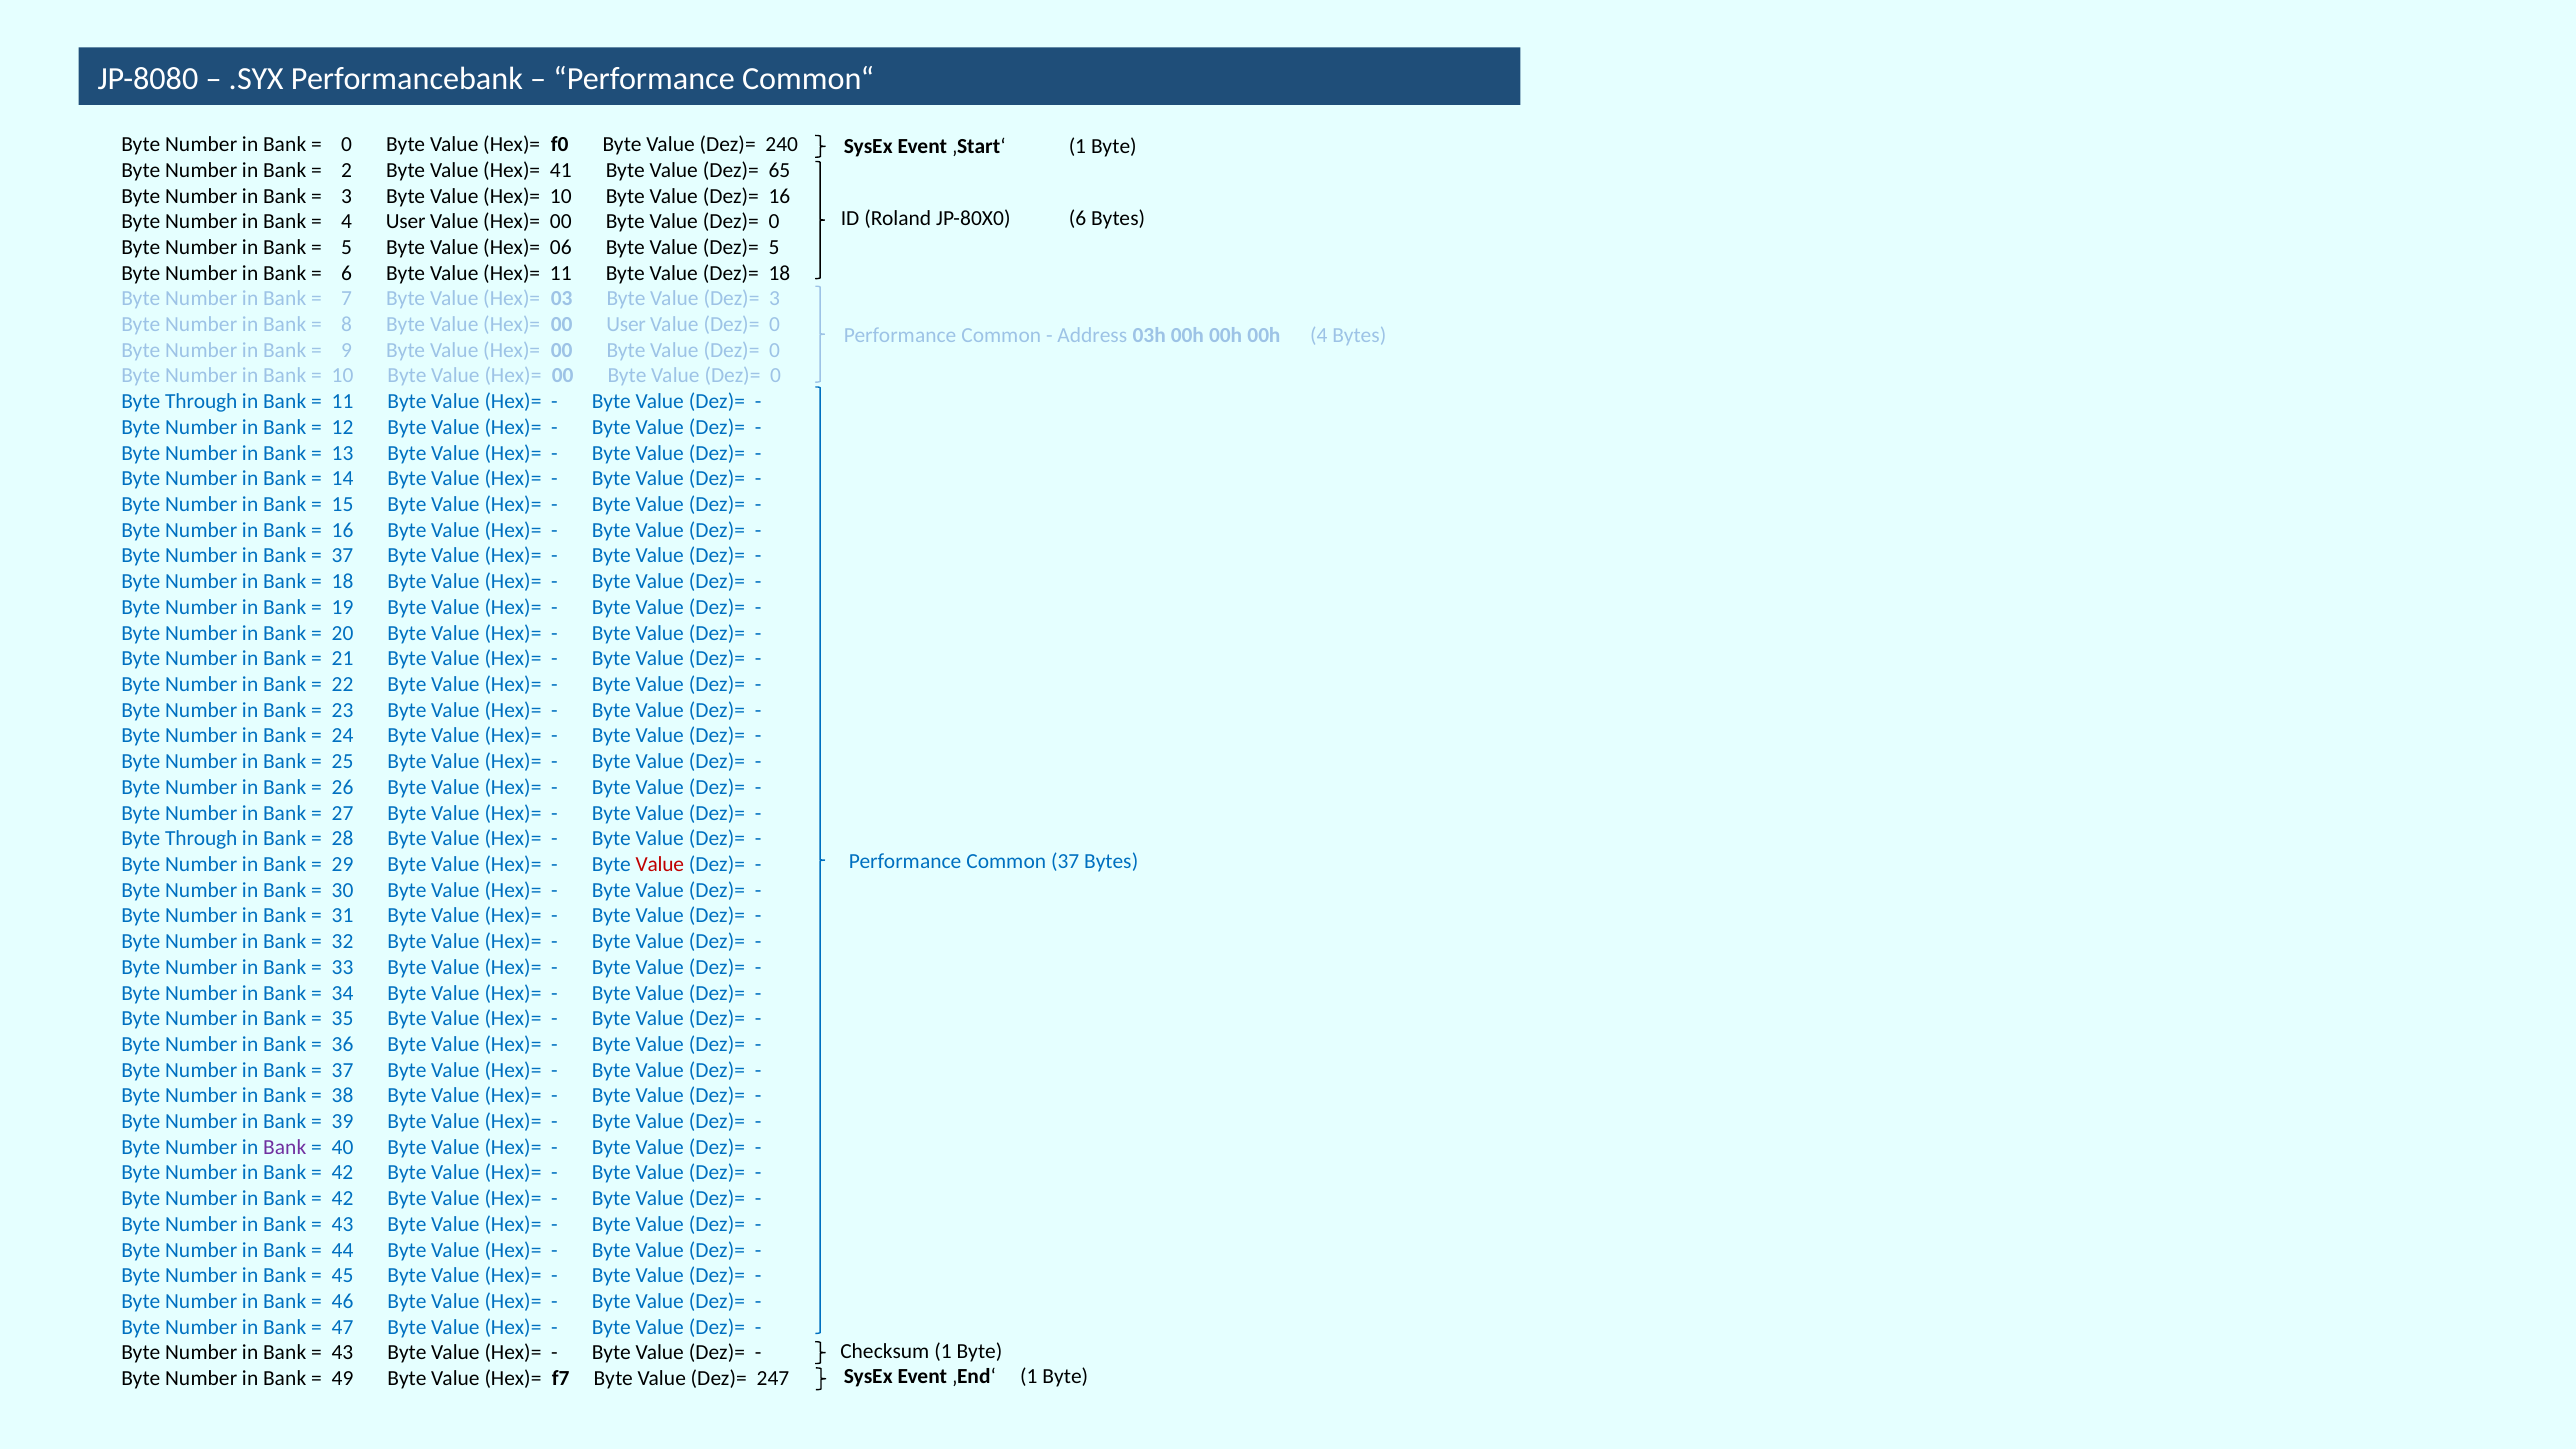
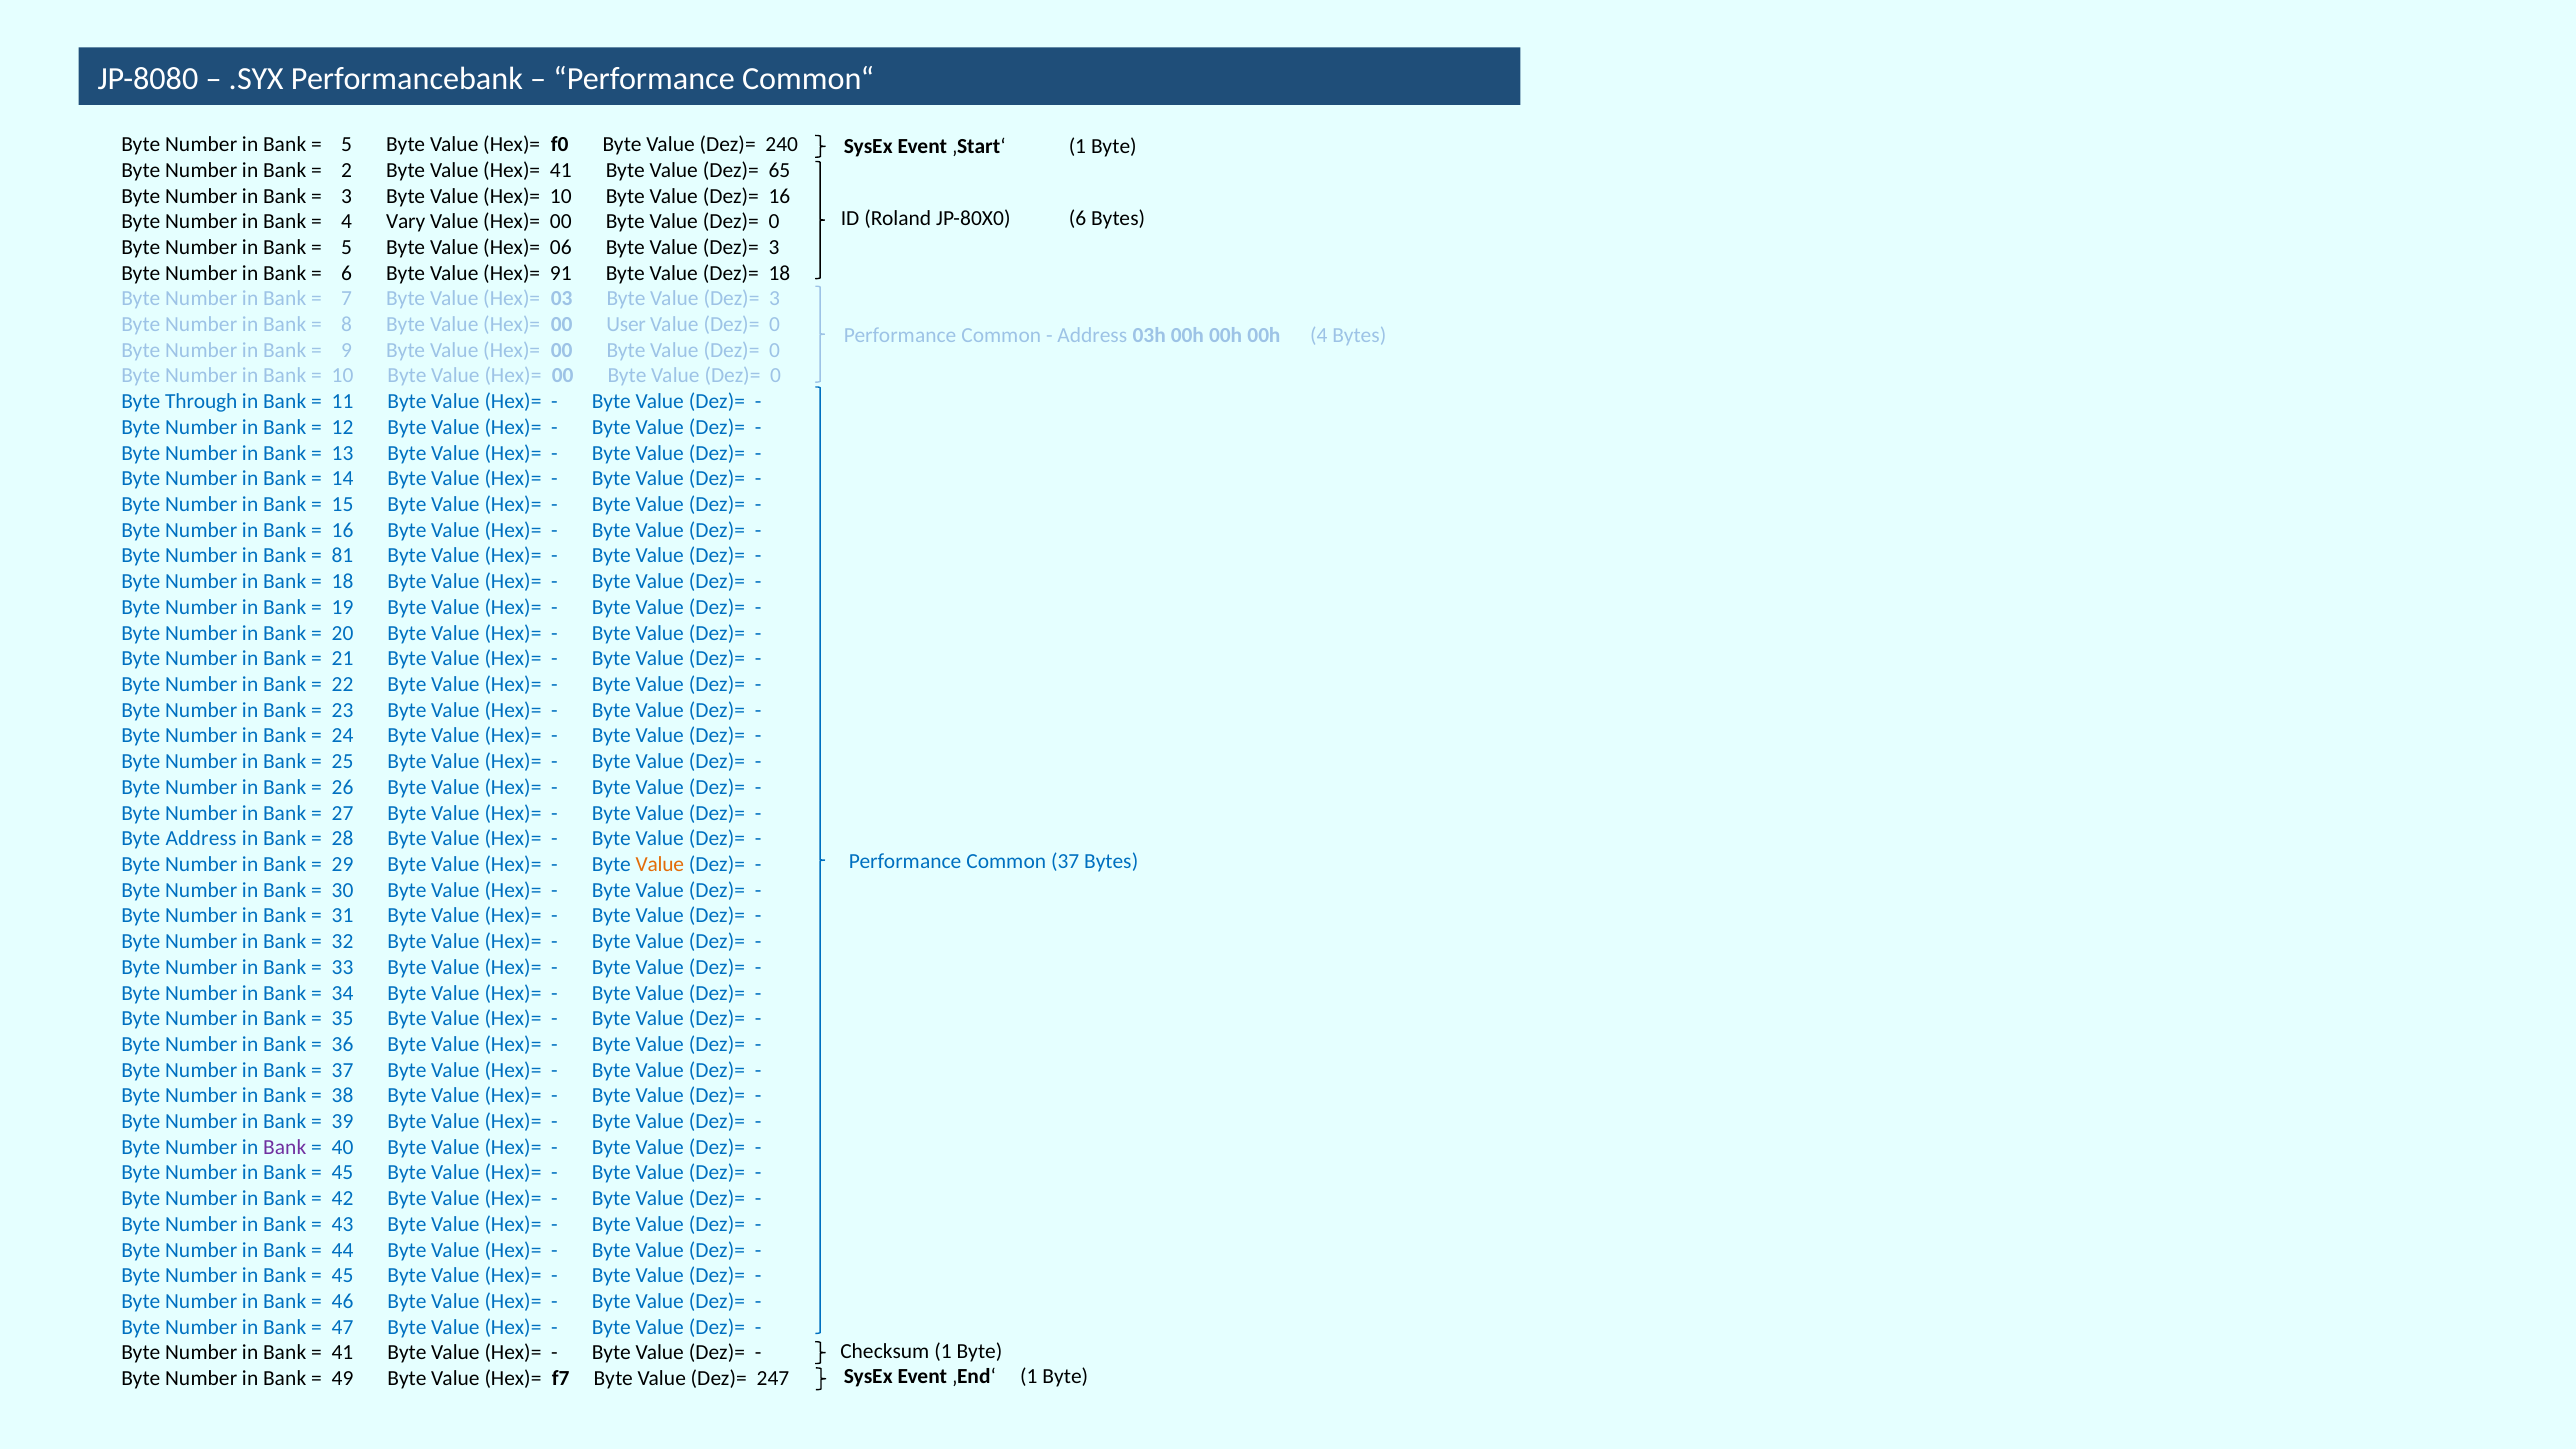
0 at (347, 145): 0 -> 5
4 User: User -> Vary
5 at (774, 247): 5 -> 3
Hex)= 11: 11 -> 91
37 at (342, 556): 37 -> 81
Through at (201, 839): Through -> Address
Value at (660, 864) colour: red -> orange
42 at (342, 1173): 42 -> 45
43 at (342, 1353): 43 -> 41
